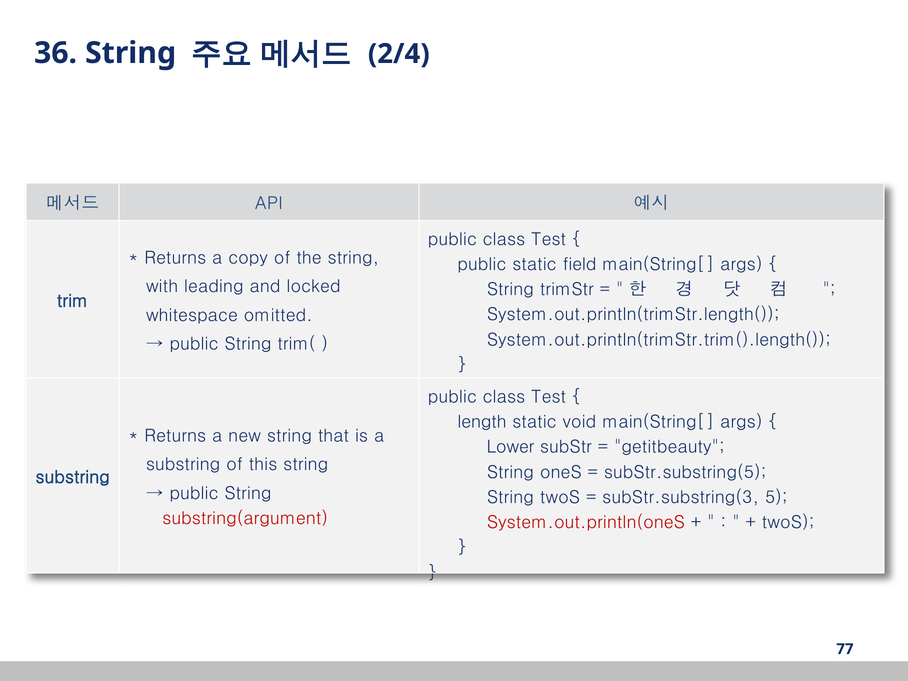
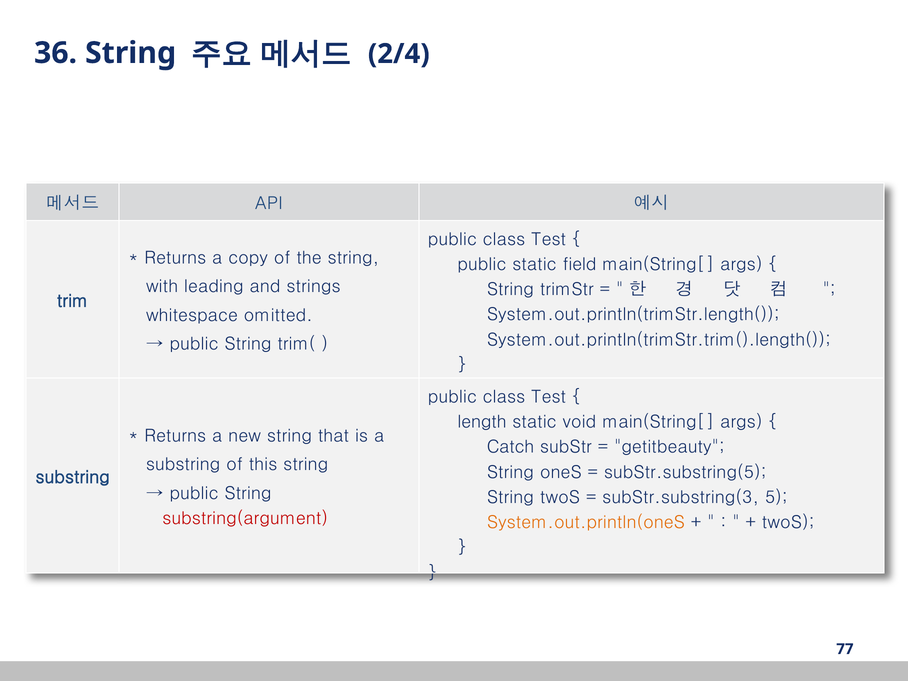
locked: locked -> strings
Lower: Lower -> Catch
System.out.println(oneS colour: red -> orange
